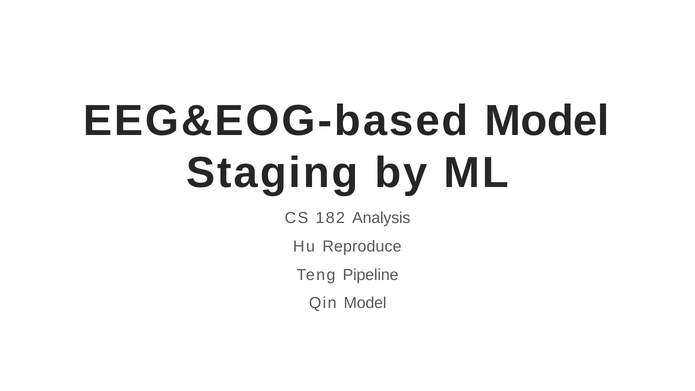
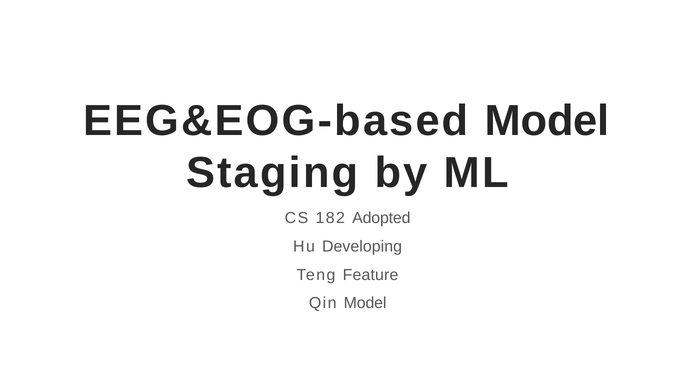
Analysis: Analysis -> Adopted
Reproduce: Reproduce -> Developing
Pipeline: Pipeline -> Feature
